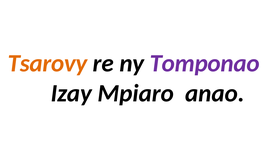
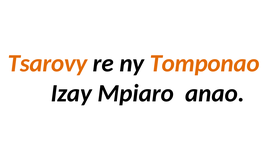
Tomponao colour: purple -> orange
